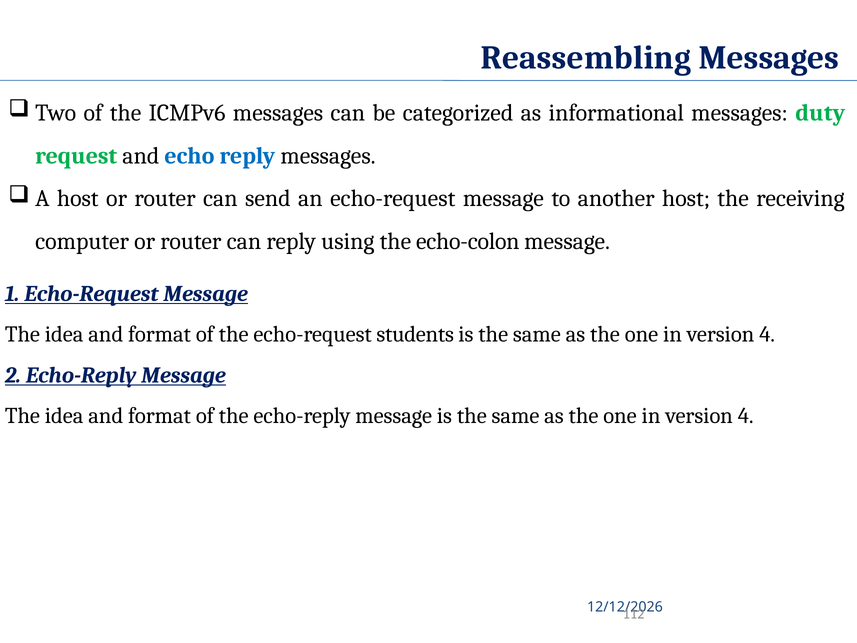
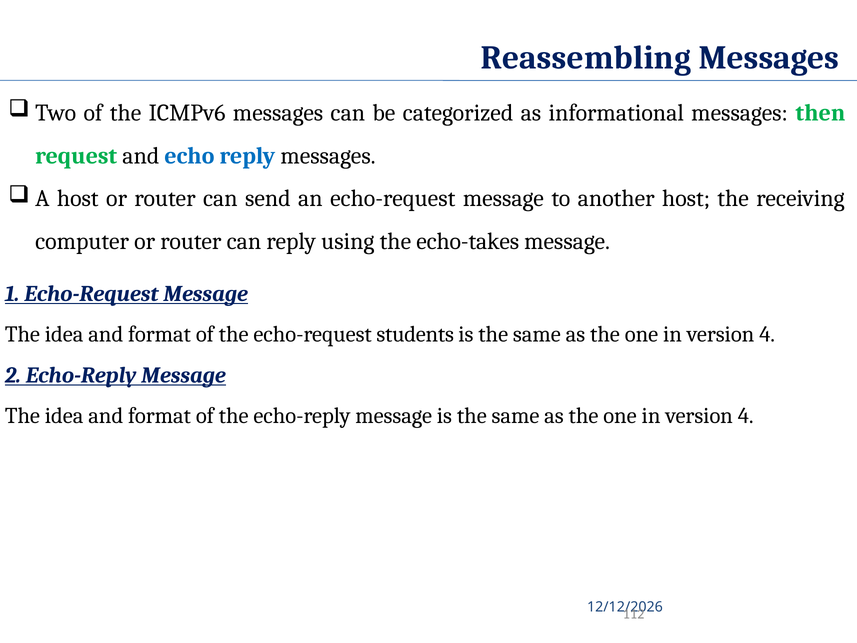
duty: duty -> then
echo-colon: echo-colon -> echo-takes
